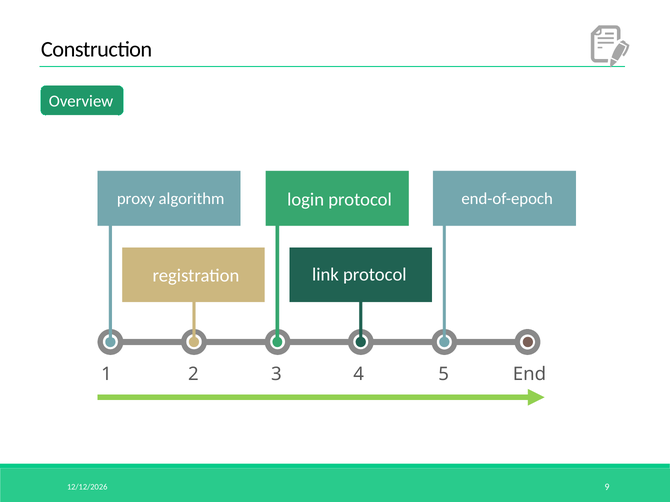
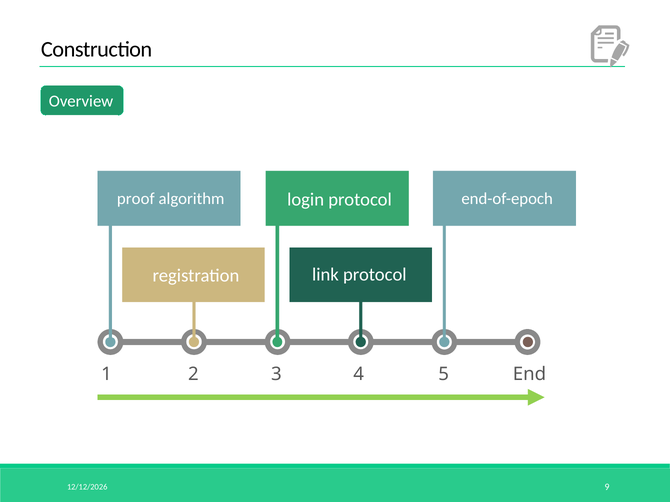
proxy: proxy -> proof
